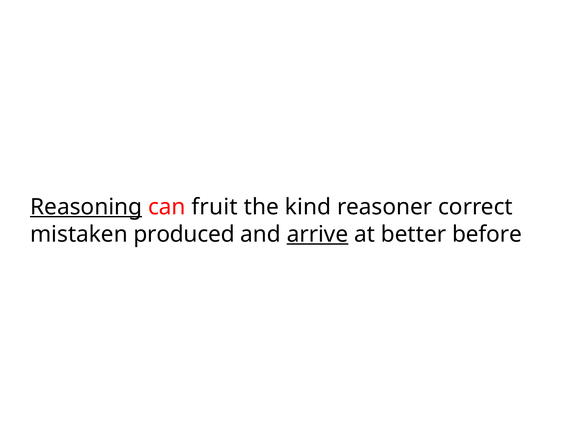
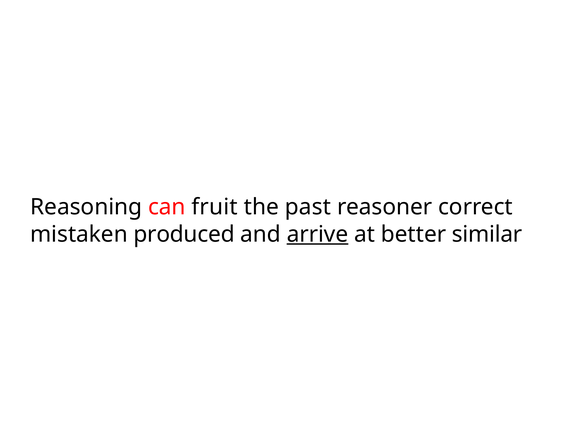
Reasoning underline: present -> none
kind: kind -> past
before: before -> similar
